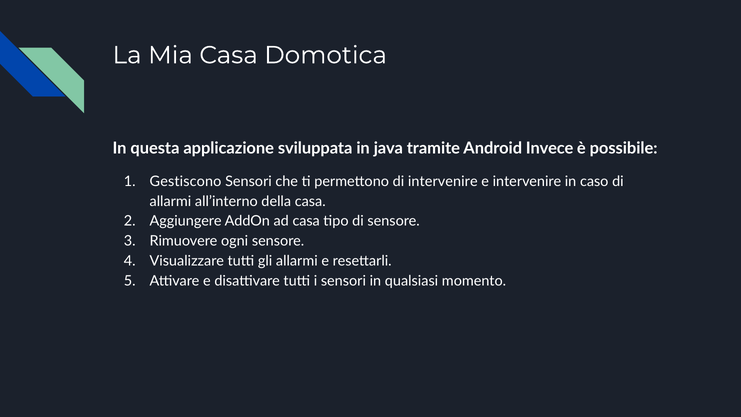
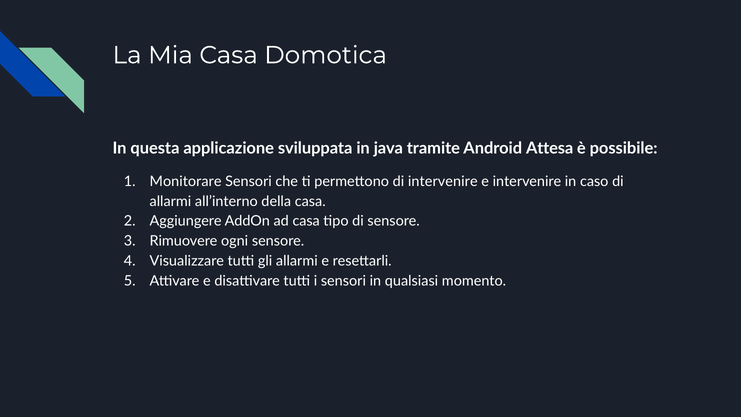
Invece: Invece -> Attesa
Gestiscono: Gestiscono -> Monitorare
